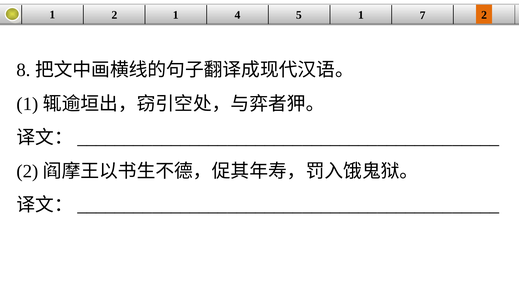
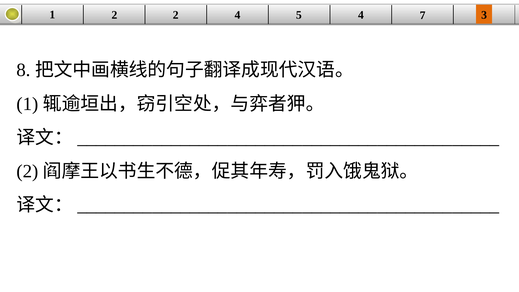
2 1: 1 -> 2
5 1: 1 -> 4
7 2: 2 -> 3
